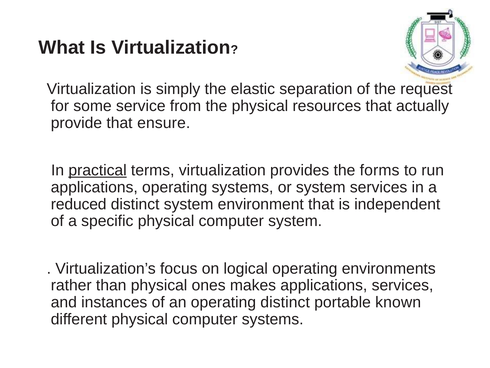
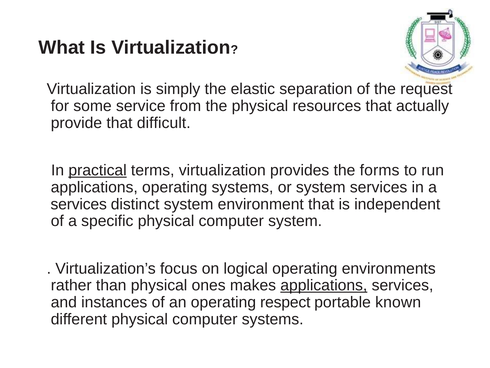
ensure: ensure -> difficult
reduced at (79, 204): reduced -> services
applications at (324, 285) underline: none -> present
operating distinct: distinct -> respect
